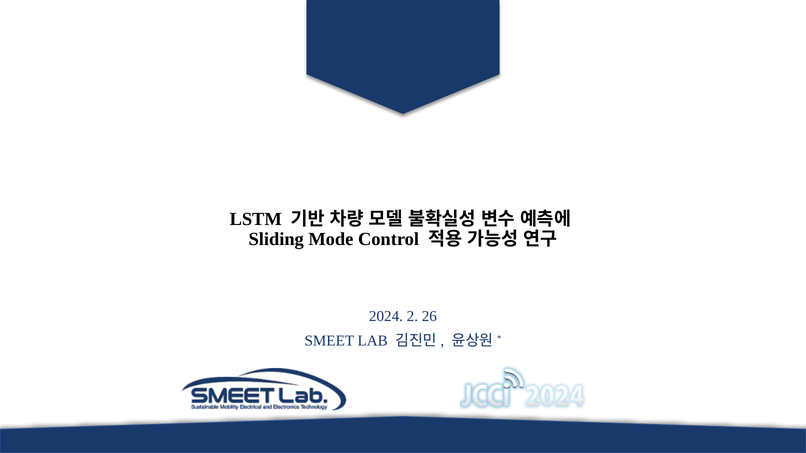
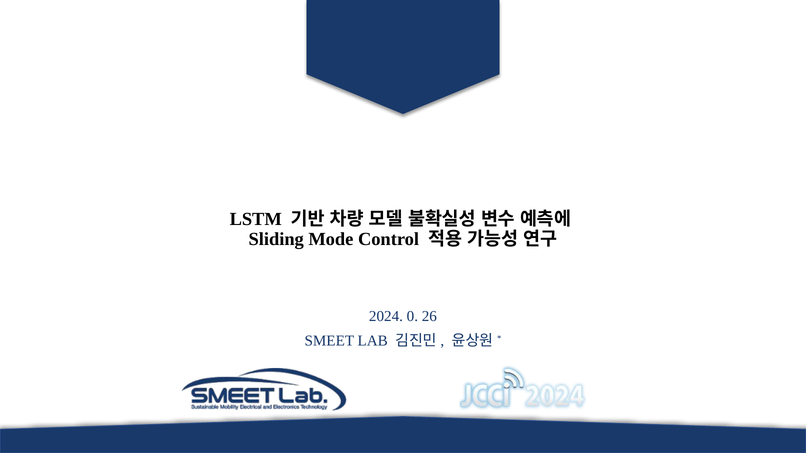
2: 2 -> 0
